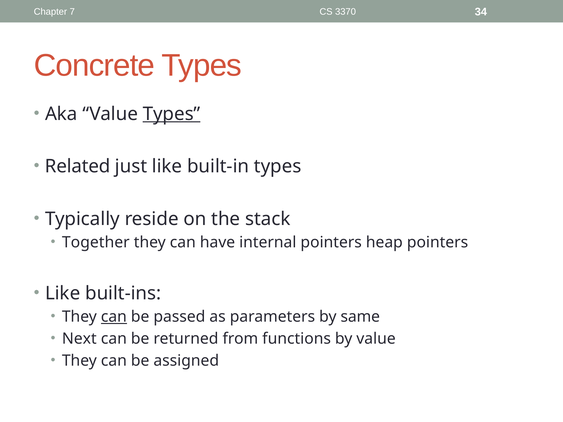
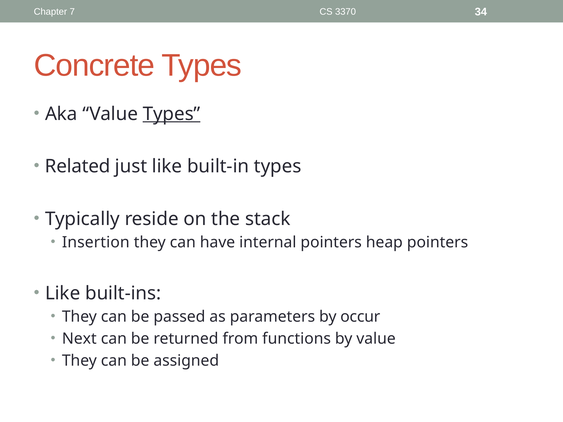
Together: Together -> Insertion
can at (114, 317) underline: present -> none
same: same -> occur
